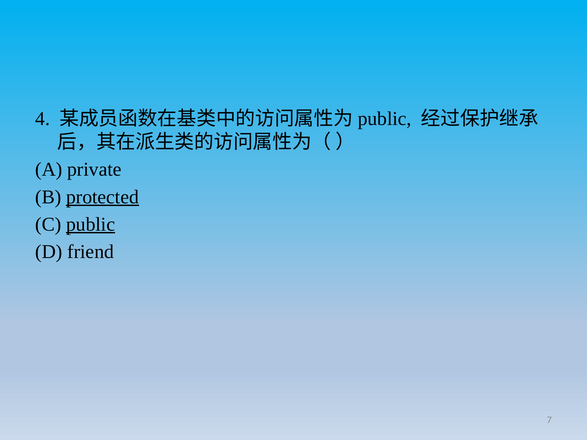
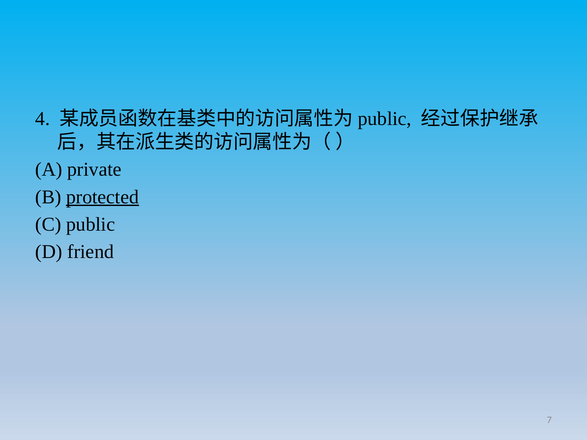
public underline: present -> none
